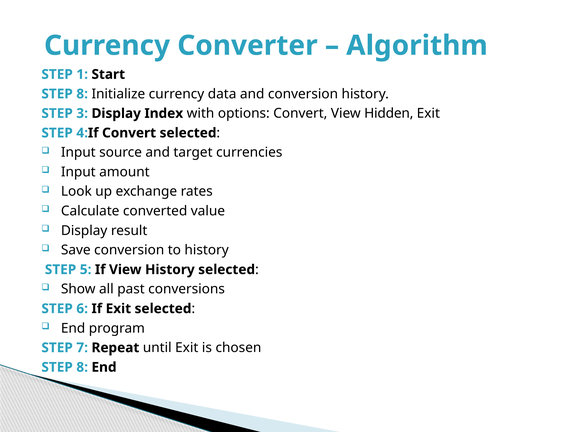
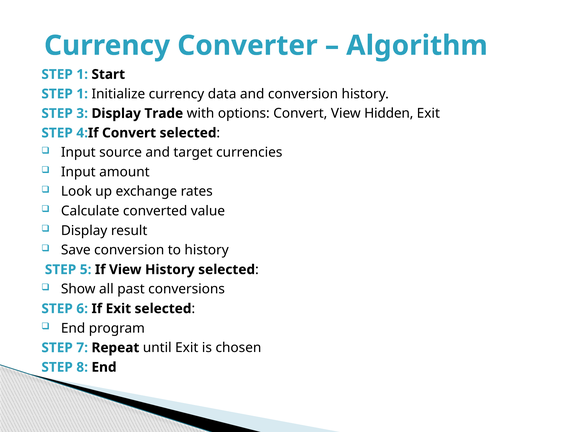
8 at (82, 94): 8 -> 1
Index: Index -> Trade
